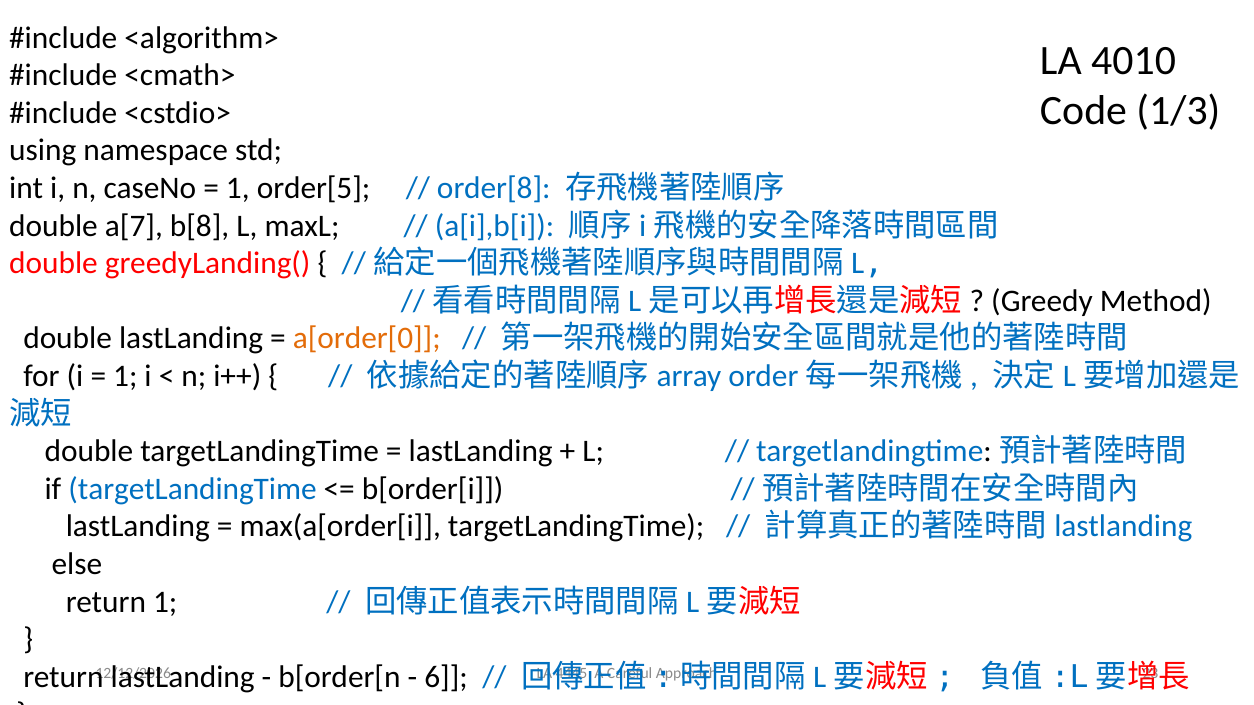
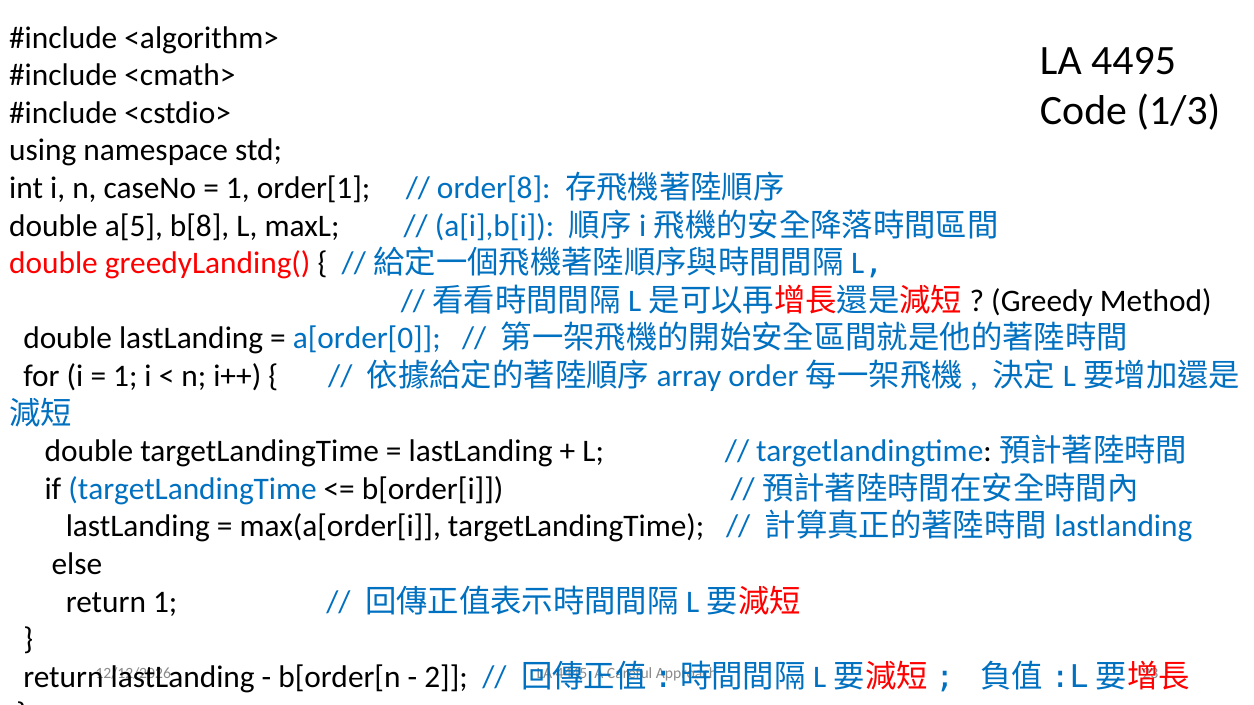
4010: 4010 -> 4495
order[5: order[5 -> order[1
a[7: a[7 -> a[5
a[order[0 colour: orange -> blue
6: 6 -> 2
